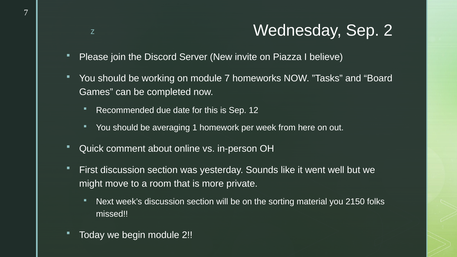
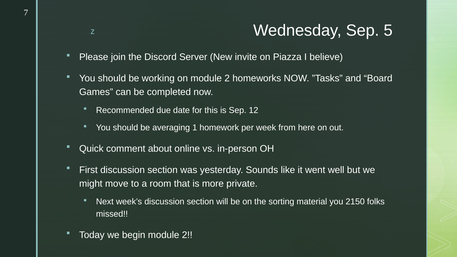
Sep 2: 2 -> 5
on module 7: 7 -> 2
